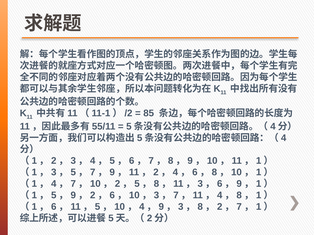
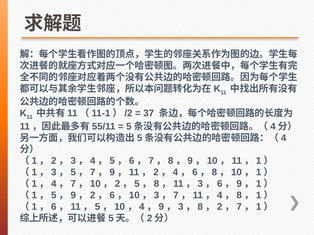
85: 85 -> 37
